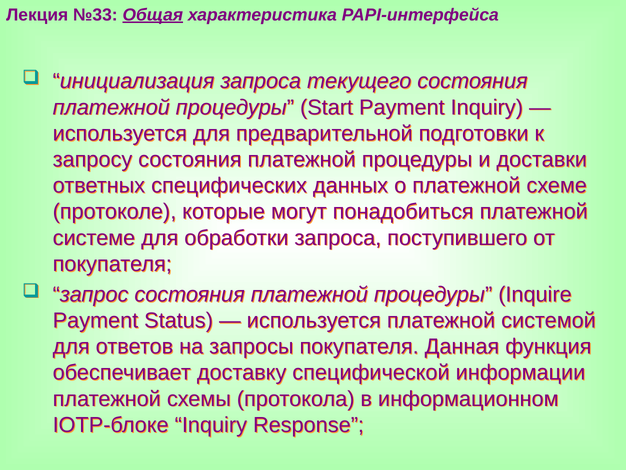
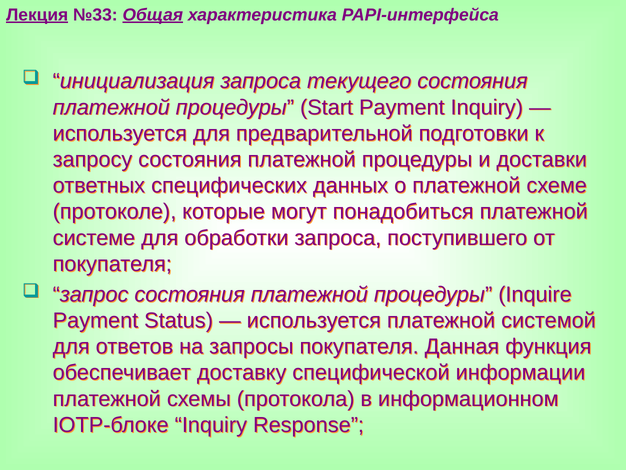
Лекция underline: none -> present
